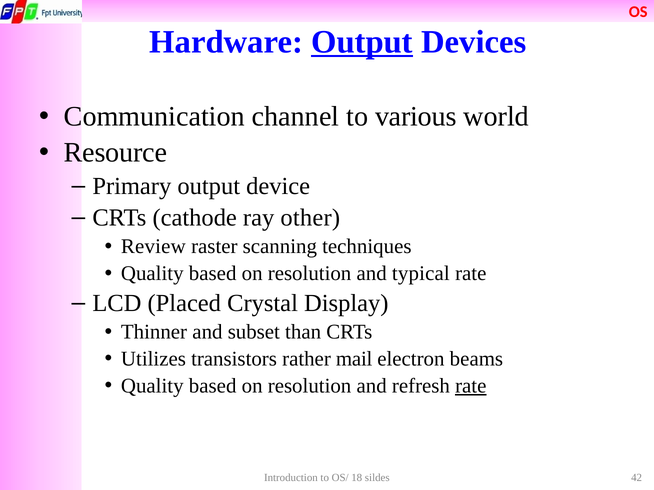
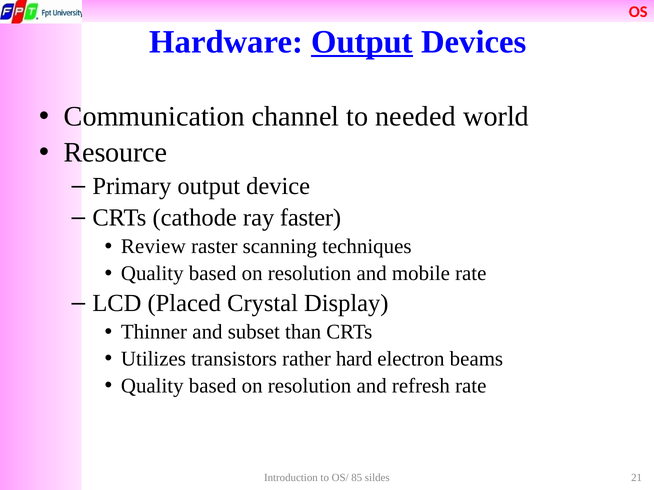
various: various -> needed
other: other -> faster
typical: typical -> mobile
mail: mail -> hard
rate at (471, 386) underline: present -> none
18: 18 -> 85
42: 42 -> 21
